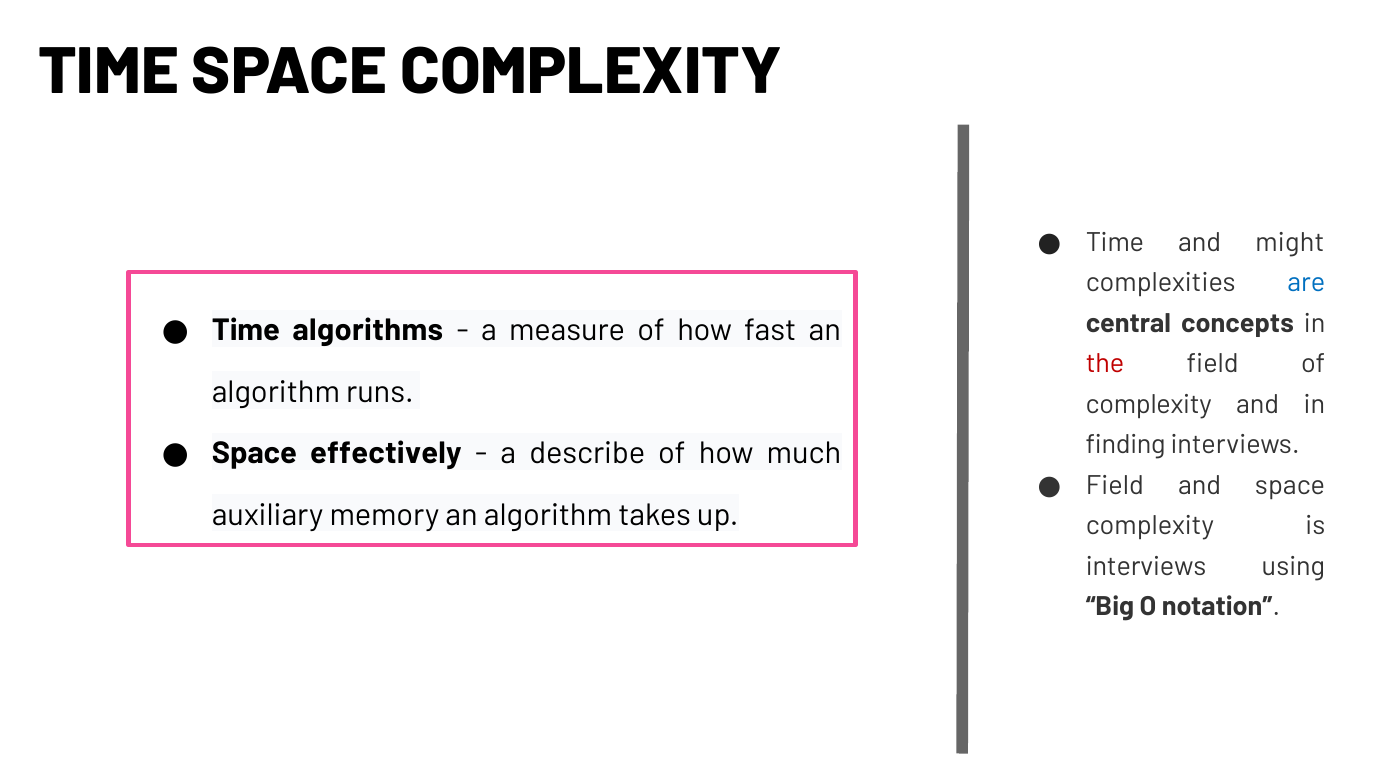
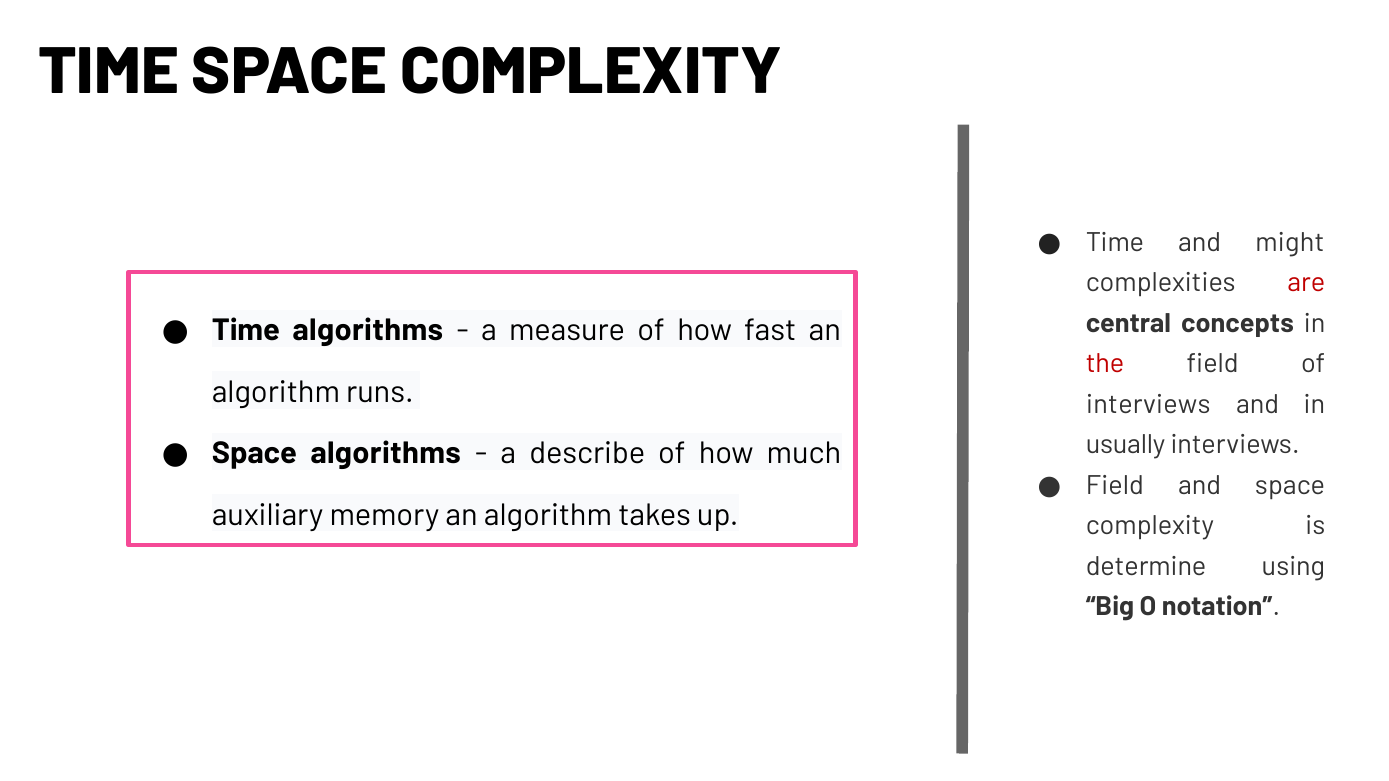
are colour: blue -> red
complexity at (1149, 405): complexity -> interviews
finding: finding -> usually
Space effectively: effectively -> algorithms
interviews at (1146, 567): interviews -> determine
